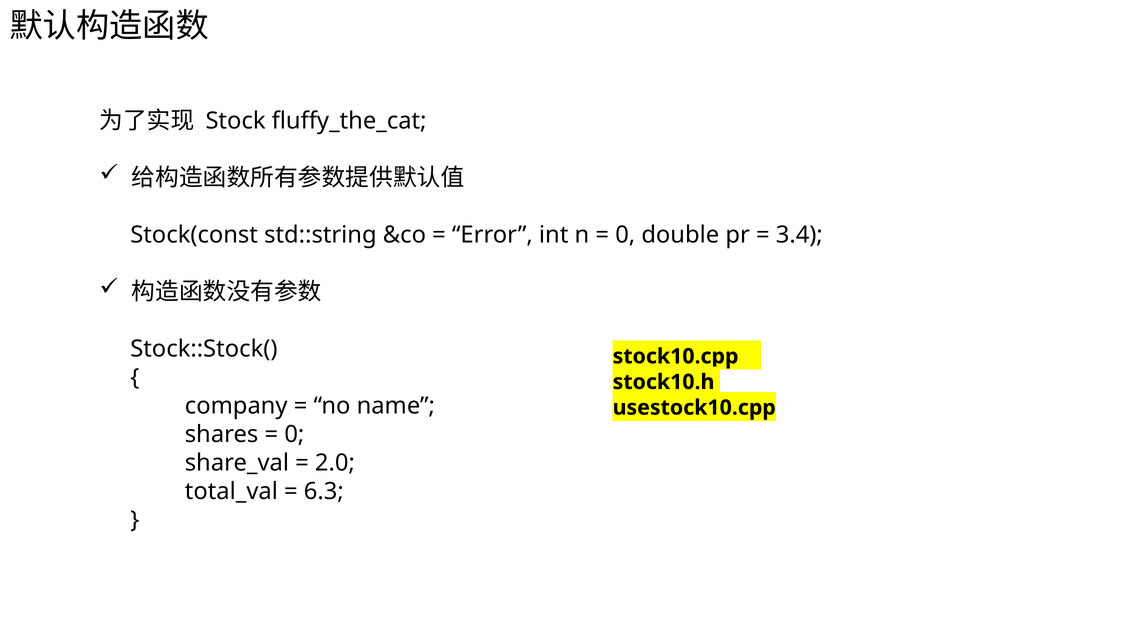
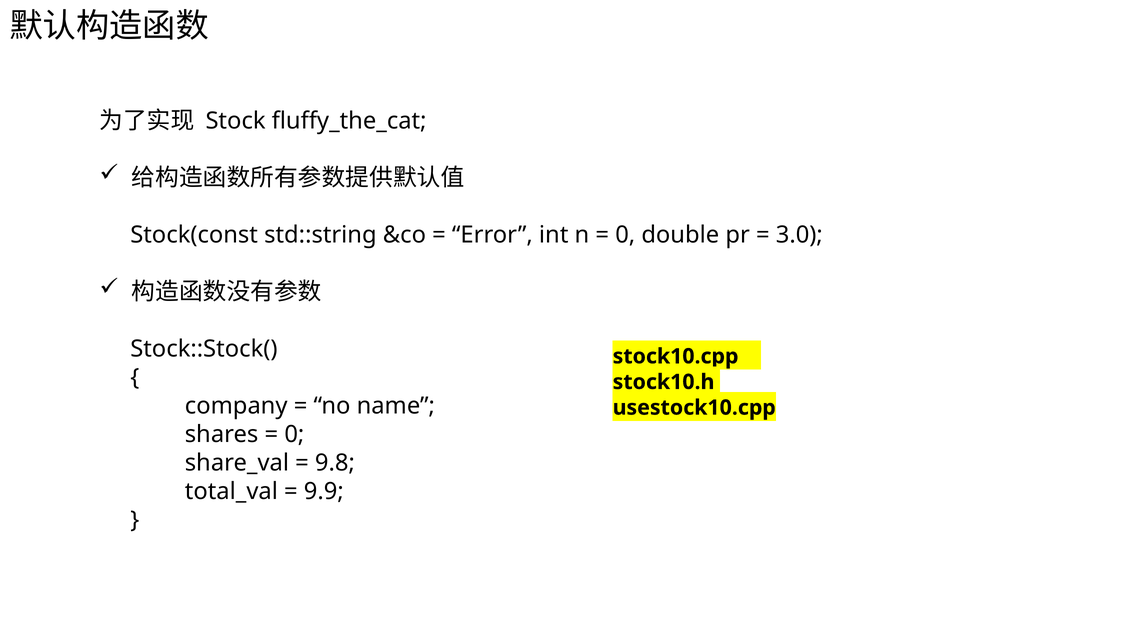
3.4: 3.4 -> 3.0
2.0: 2.0 -> 9.8
6.3: 6.3 -> 9.9
